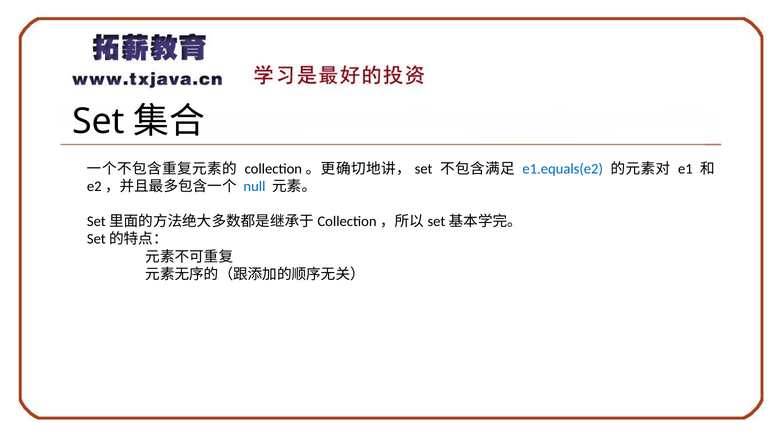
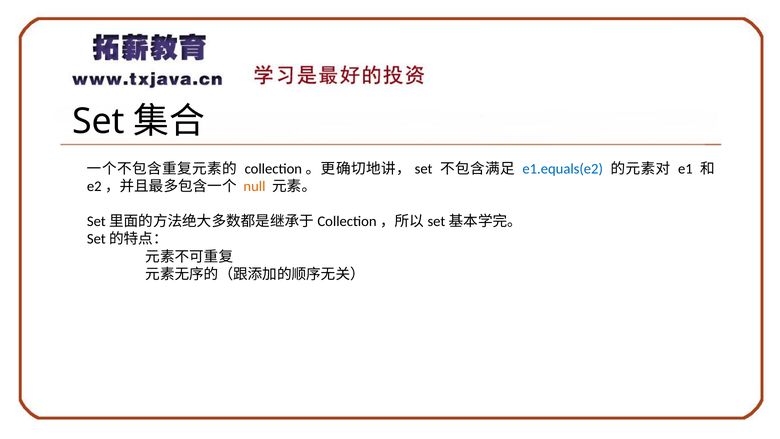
null colour: blue -> orange
